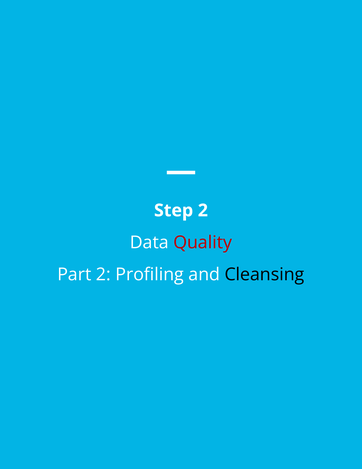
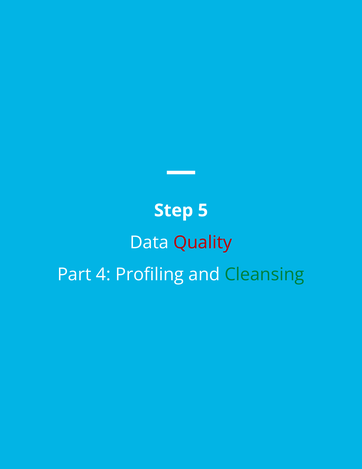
Step 2: 2 -> 5
Part 2: 2 -> 4
Cleansing colour: black -> green
